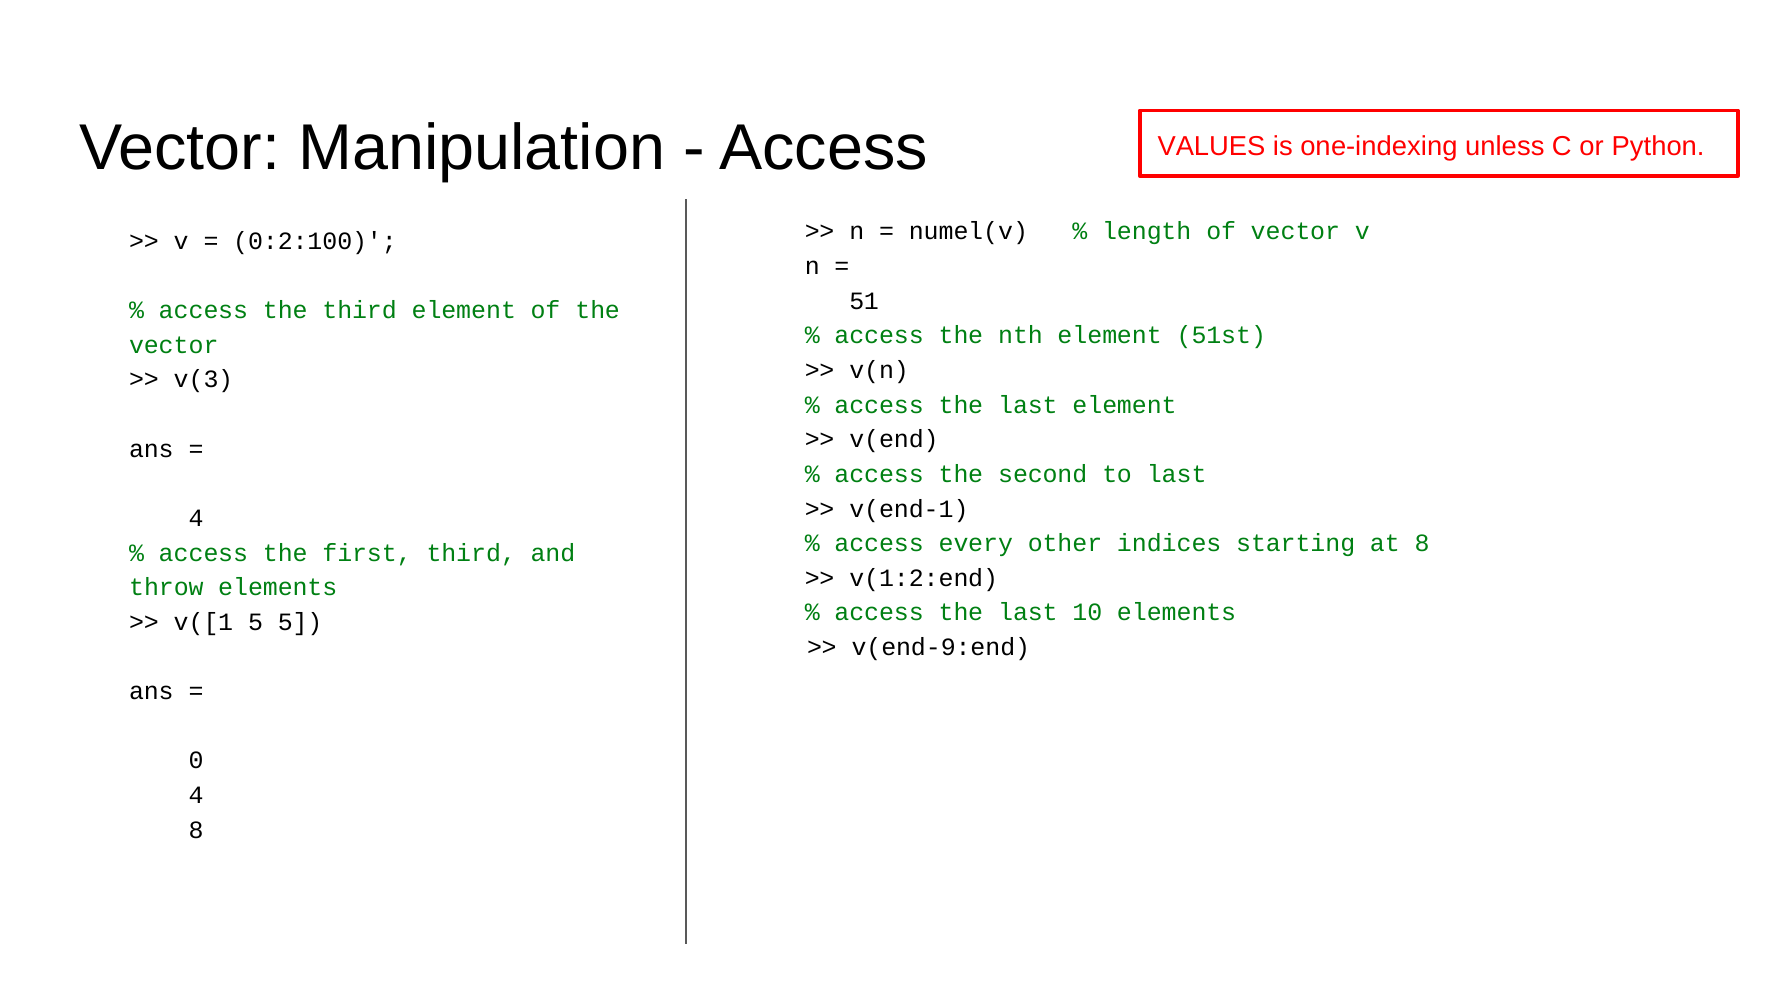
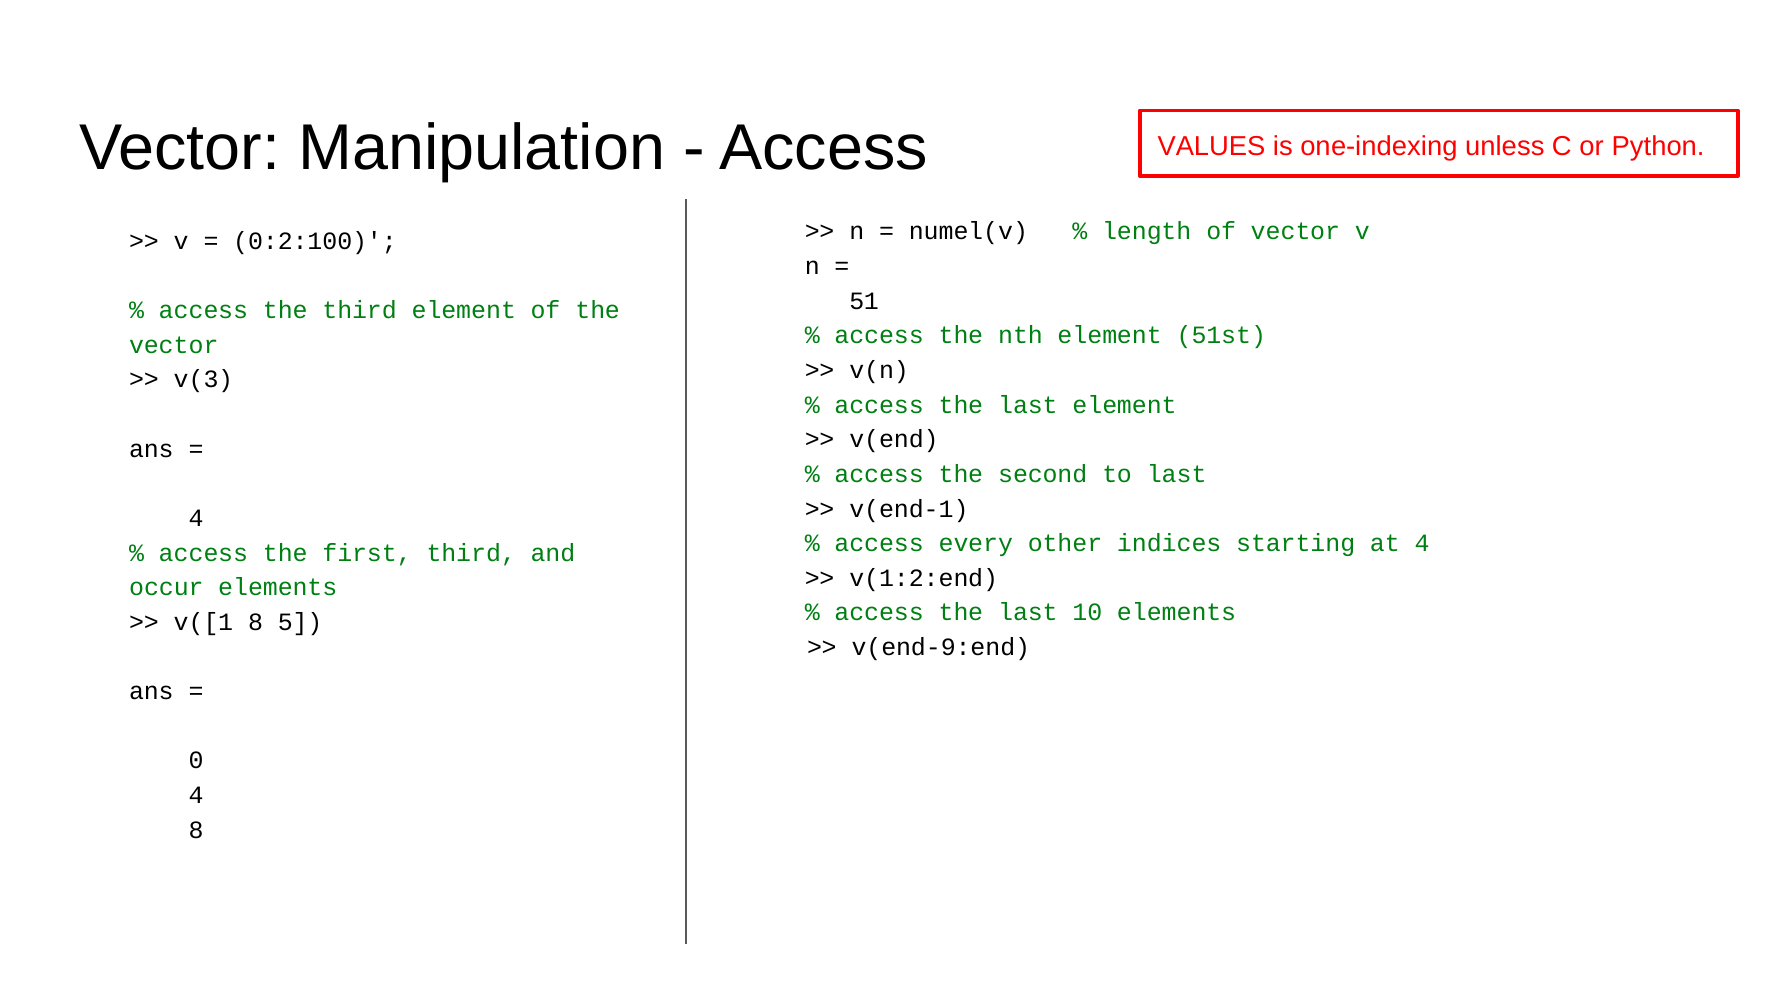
at 8: 8 -> 4
throw: throw -> occur
v([1 5: 5 -> 8
